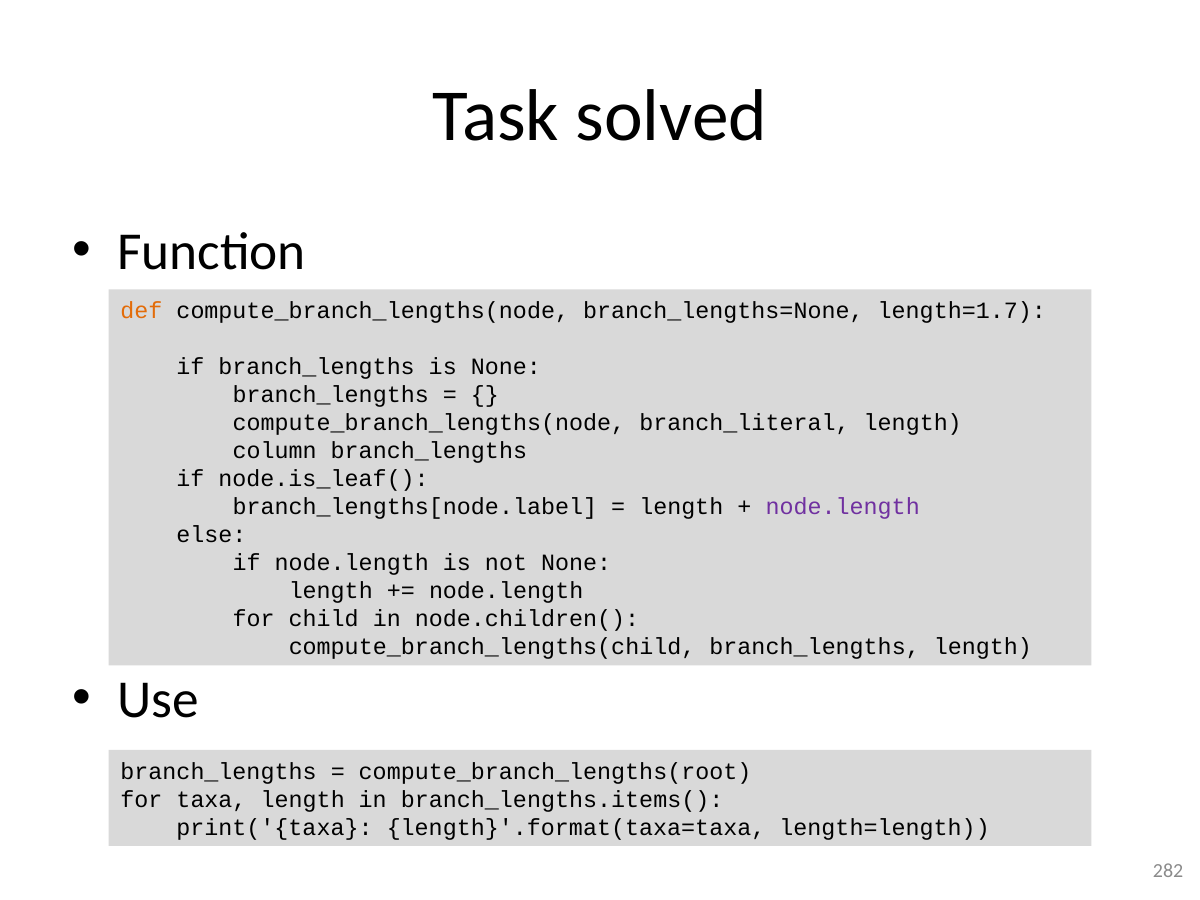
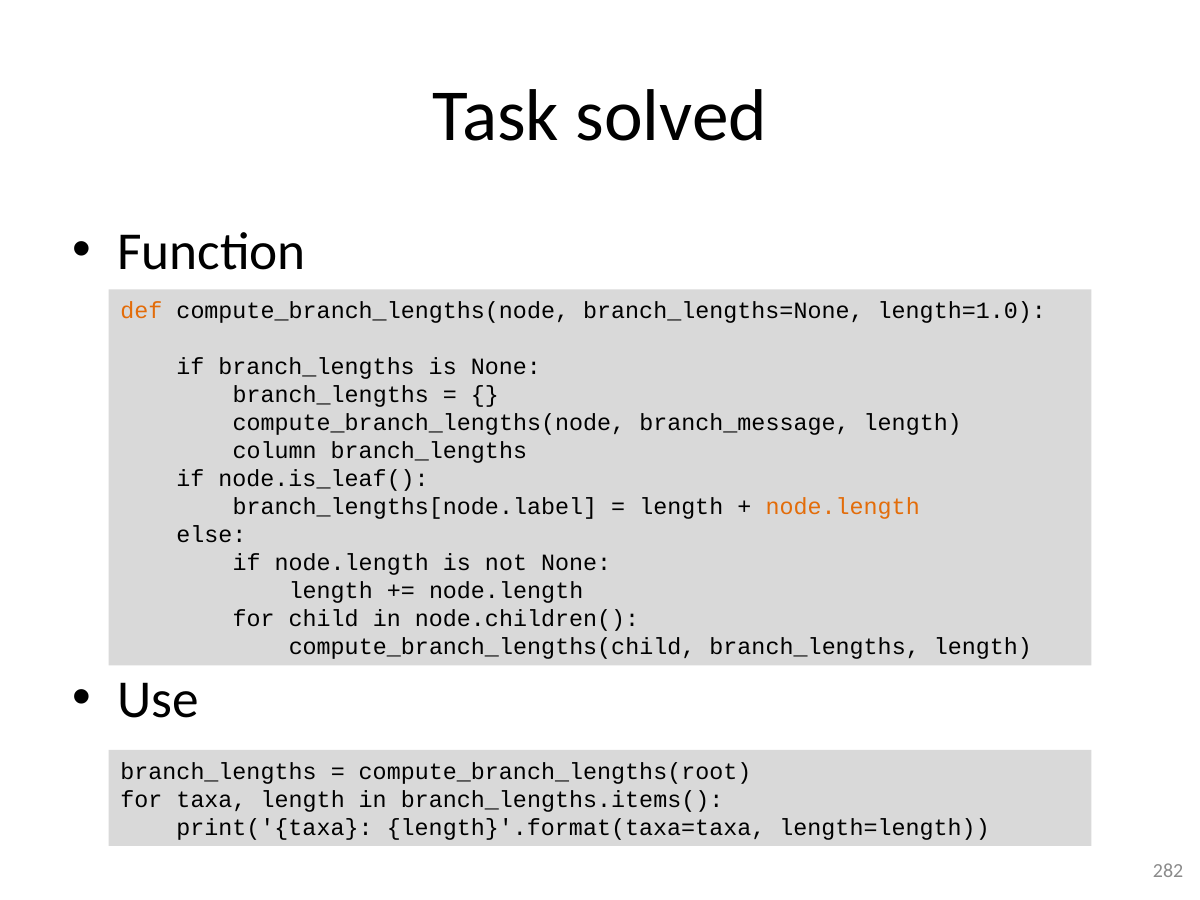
length=1.7: length=1.7 -> length=1.0
branch_literal: branch_literal -> branch_message
node.length at (843, 507) colour: purple -> orange
